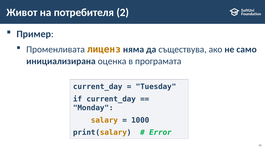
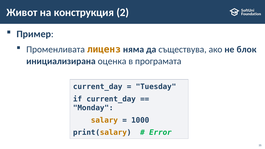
потребителя: потребителя -> конструкция
само: само -> блок
